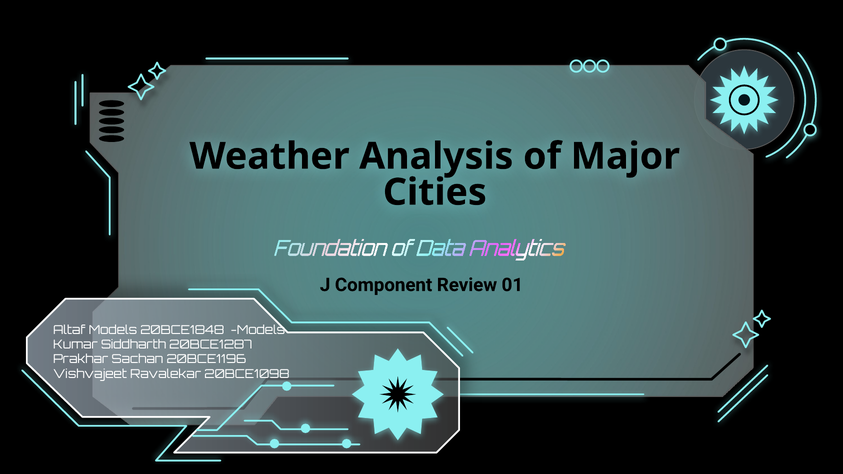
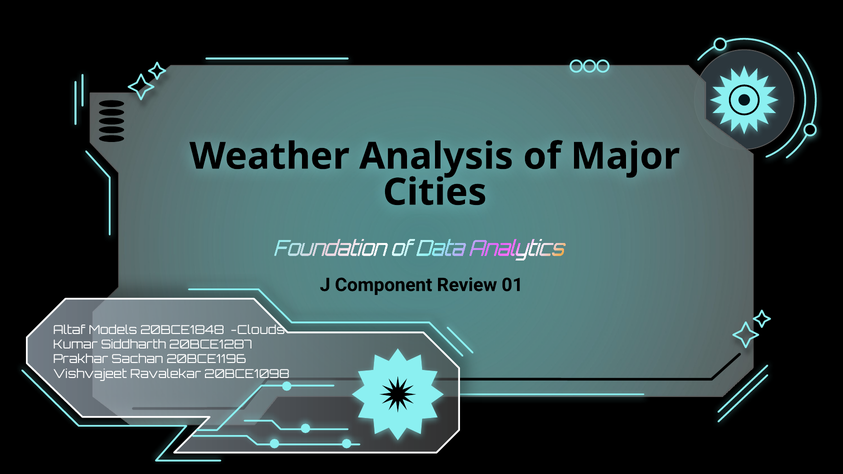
20BCE1848 Models: Models -> Clouds
